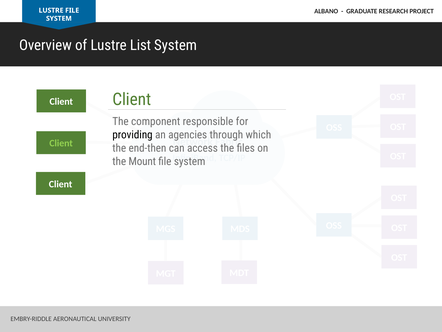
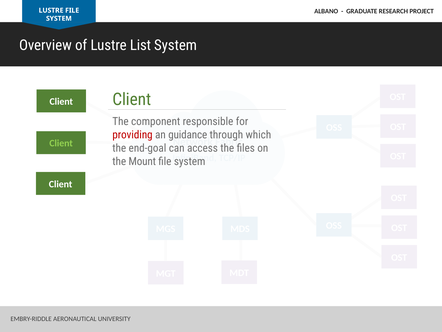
providing colour: black -> red
agencies: agencies -> guidance
end-then: end-then -> end-goal
